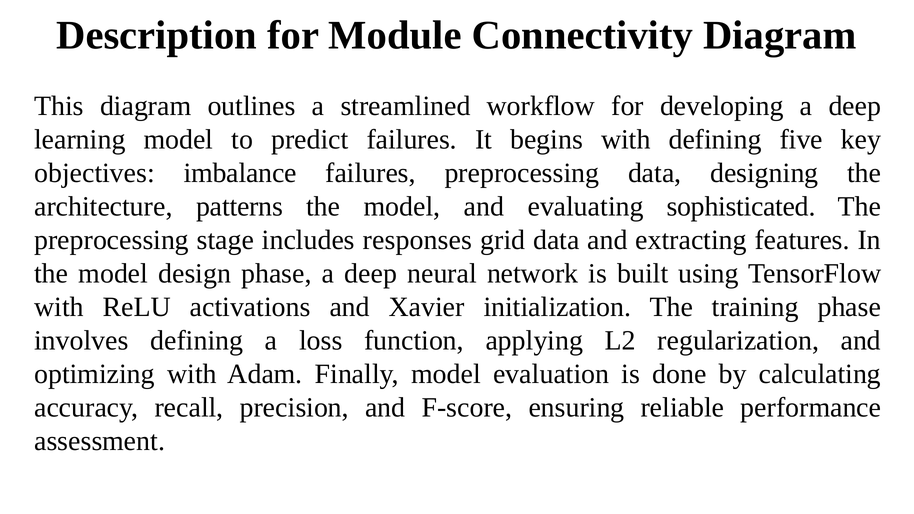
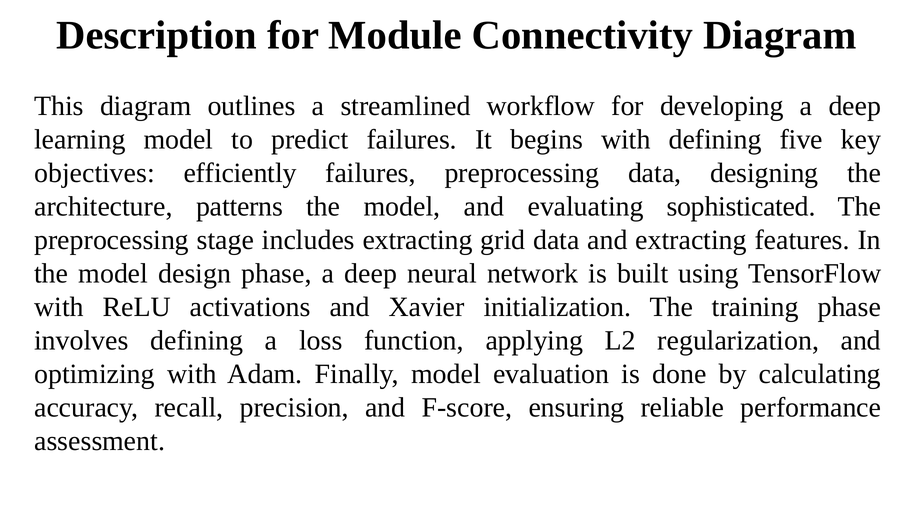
imbalance: imbalance -> efficiently
includes responses: responses -> extracting
